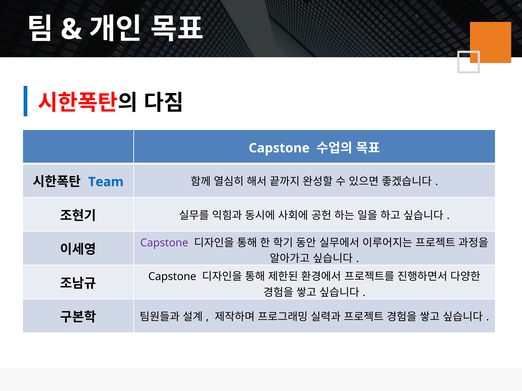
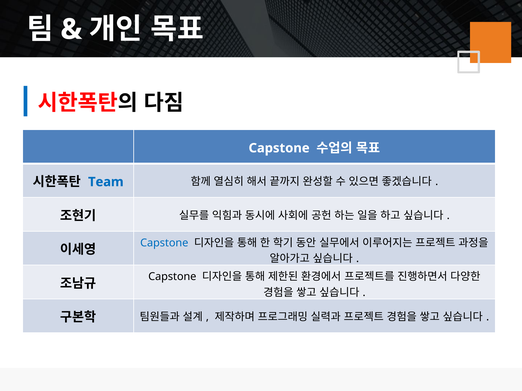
Capstone at (164, 243) colour: purple -> blue
